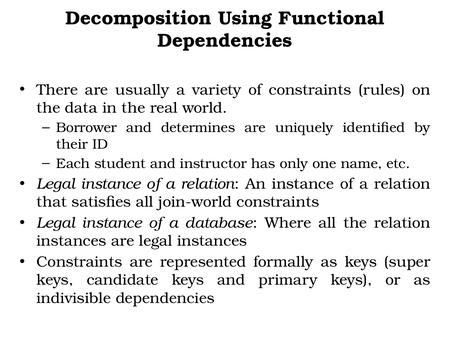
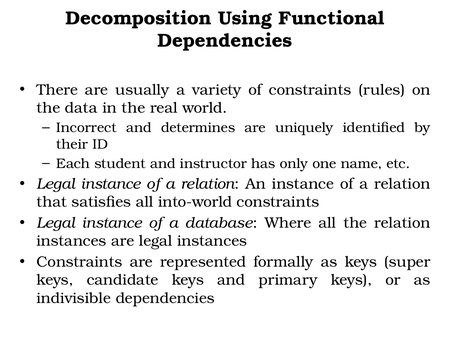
Borrower: Borrower -> Incorrect
join-world: join-world -> into-world
